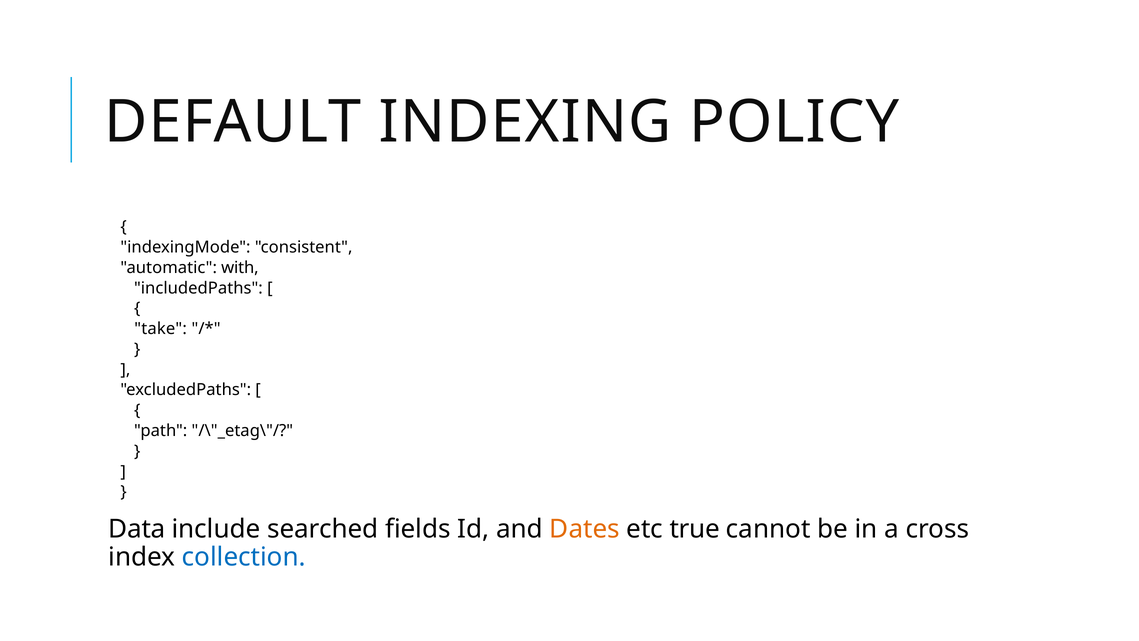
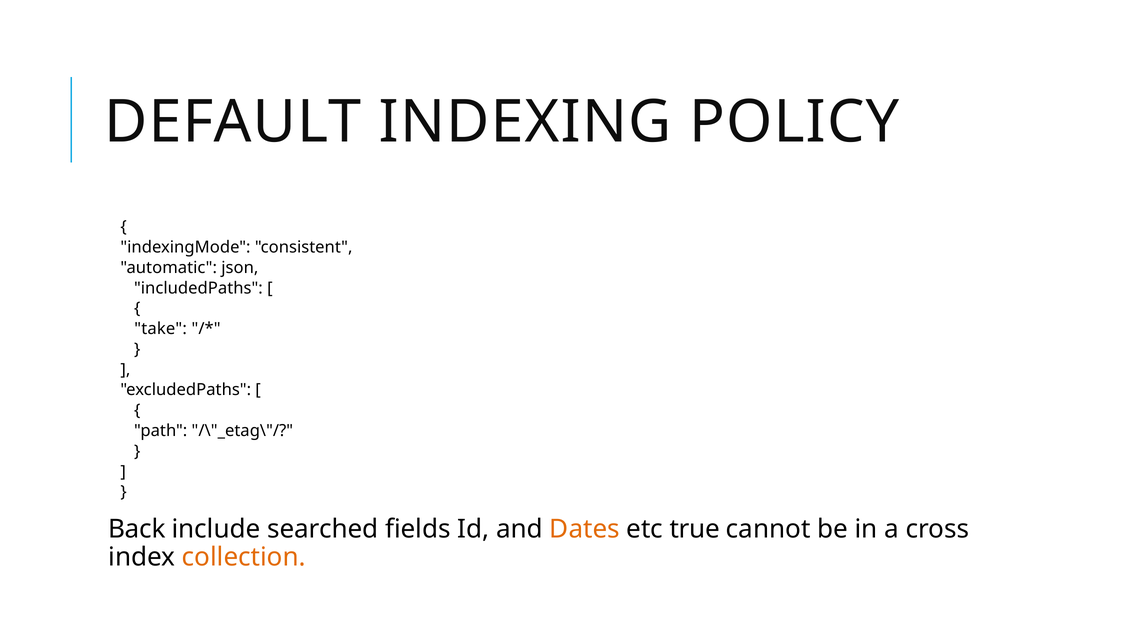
with: with -> json
Data: Data -> Back
collection colour: blue -> orange
